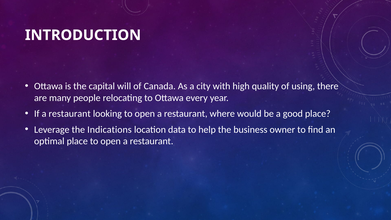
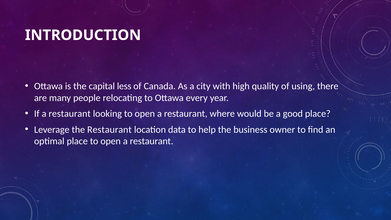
will: will -> less
the Indications: Indications -> Restaurant
